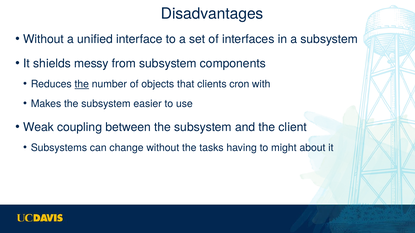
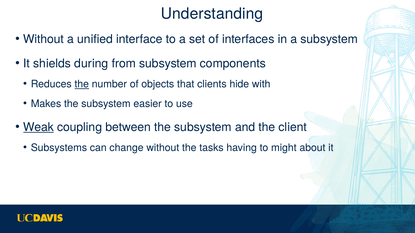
Disadvantages: Disadvantages -> Understanding
messy: messy -> during
cron: cron -> hide
Weak underline: none -> present
